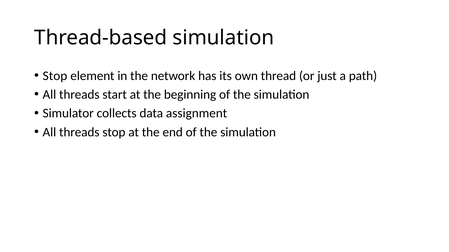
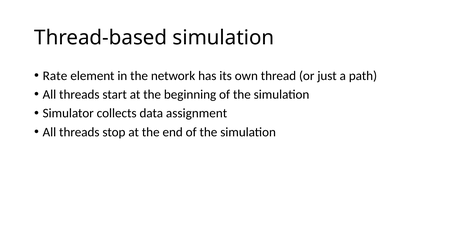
Stop at (55, 76): Stop -> Rate
